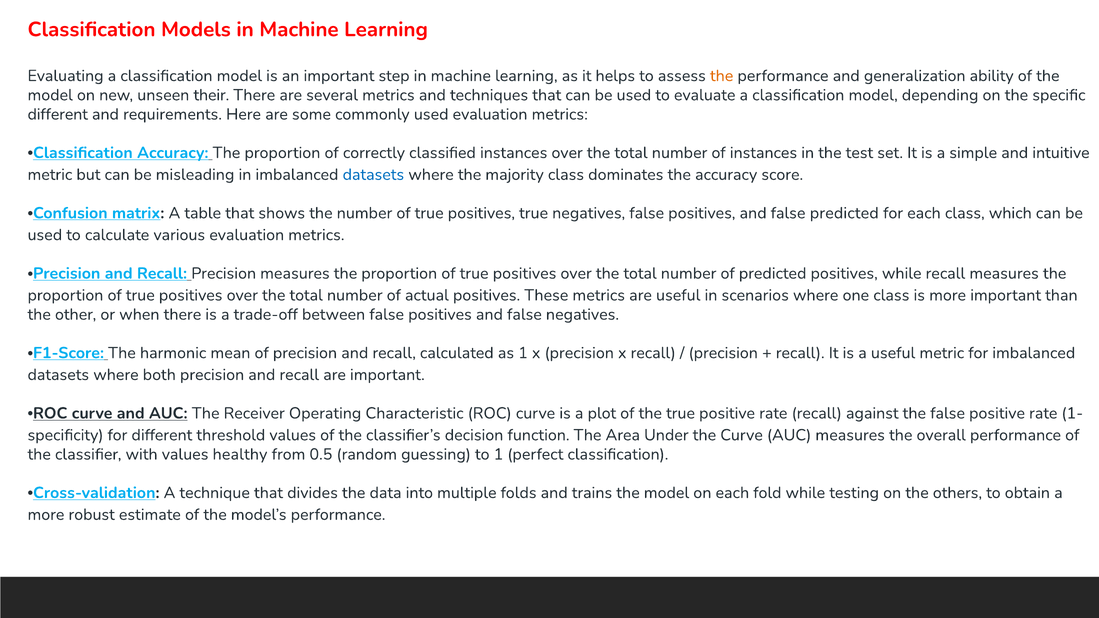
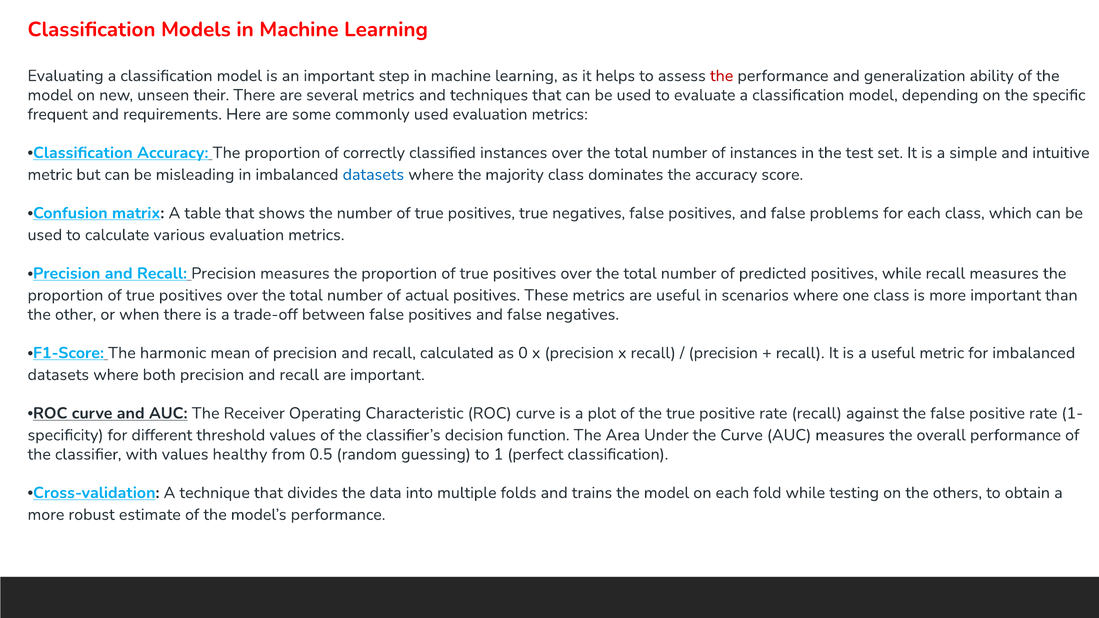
the at (722, 76) colour: orange -> red
different at (58, 114): different -> frequent
false predicted: predicted -> problems
as 1: 1 -> 0
